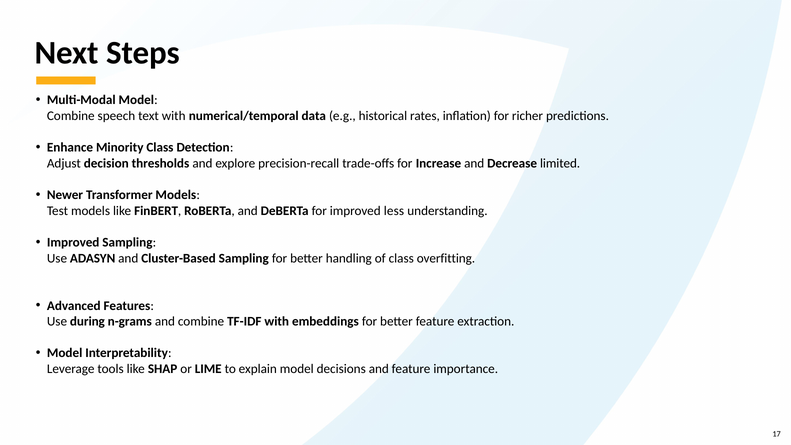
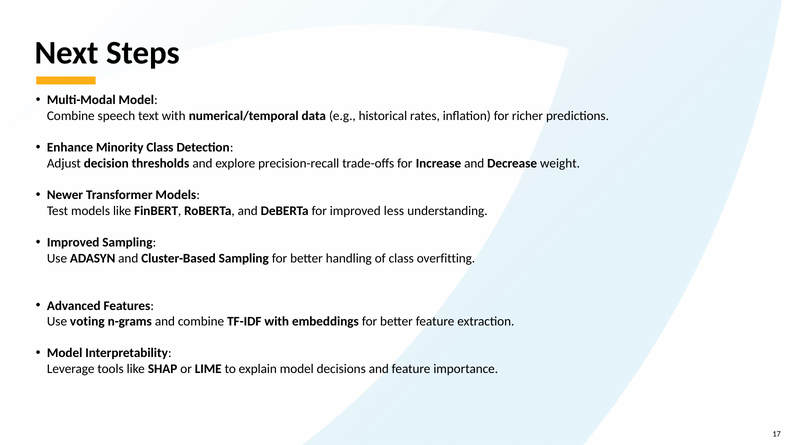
limited: limited -> weight
during: during -> voting
